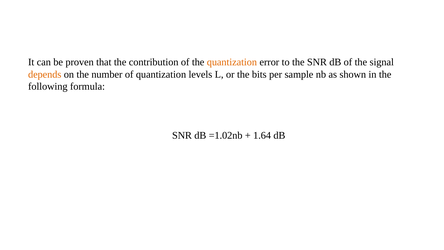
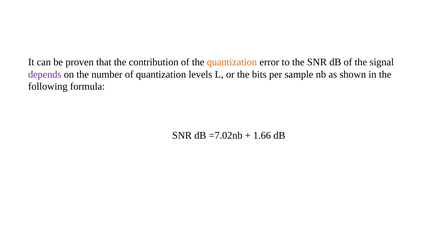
depends colour: orange -> purple
=1.02nb: =1.02nb -> =7.02nb
1.64: 1.64 -> 1.66
